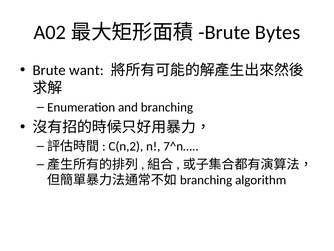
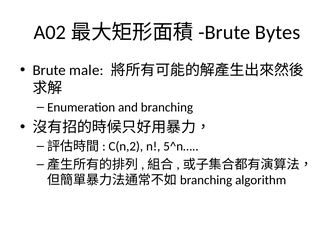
want: want -> male
7^n…: 7^n… -> 5^n…
